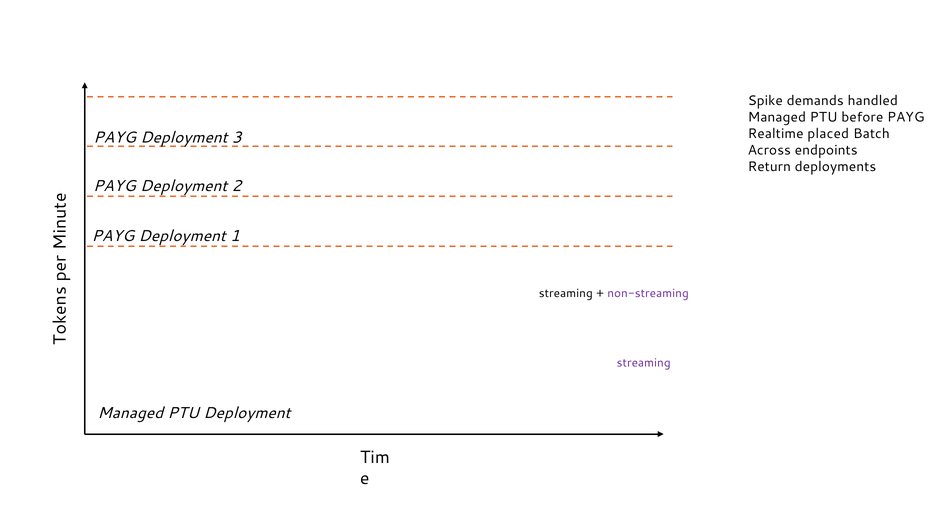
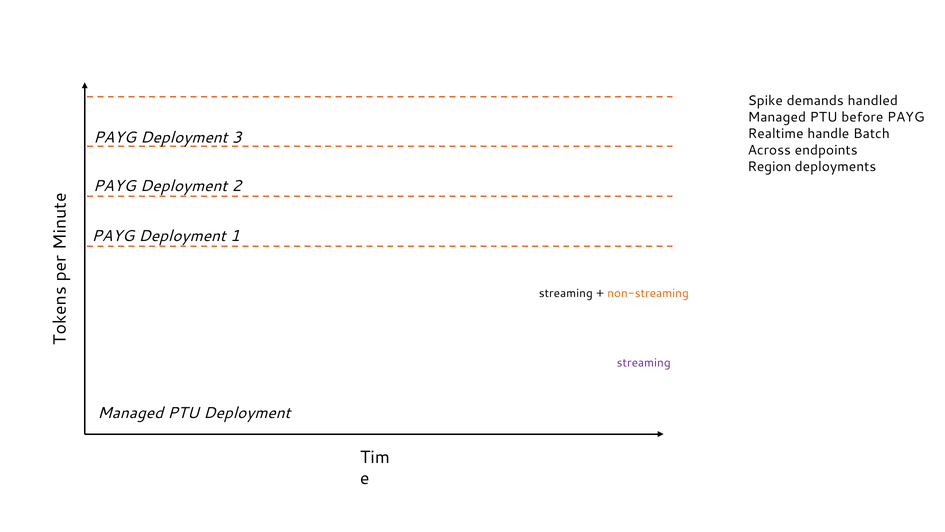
placed: placed -> handle
Return: Return -> Region
non-streaming colour: purple -> orange
